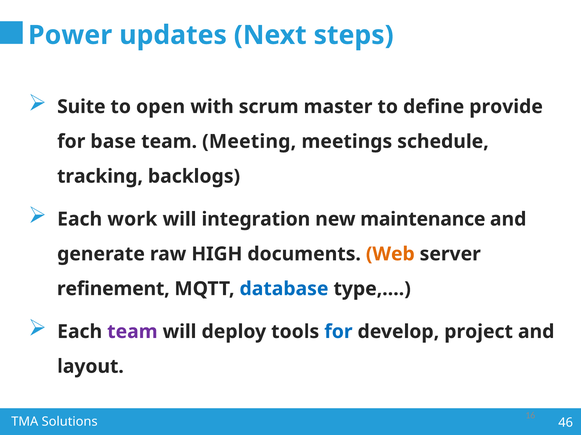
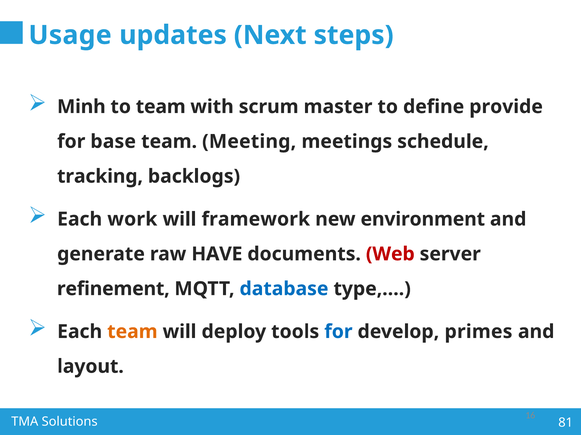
Power: Power -> Usage
Suite: Suite -> Minh
to open: open -> team
integration: integration -> framework
maintenance: maintenance -> environment
HIGH: HIGH -> HAVE
Web colour: orange -> red
team at (132, 332) colour: purple -> orange
project: project -> primes
46: 46 -> 81
